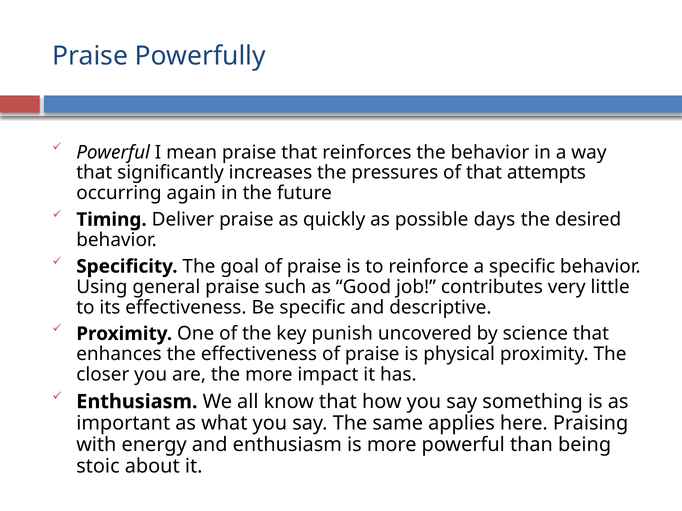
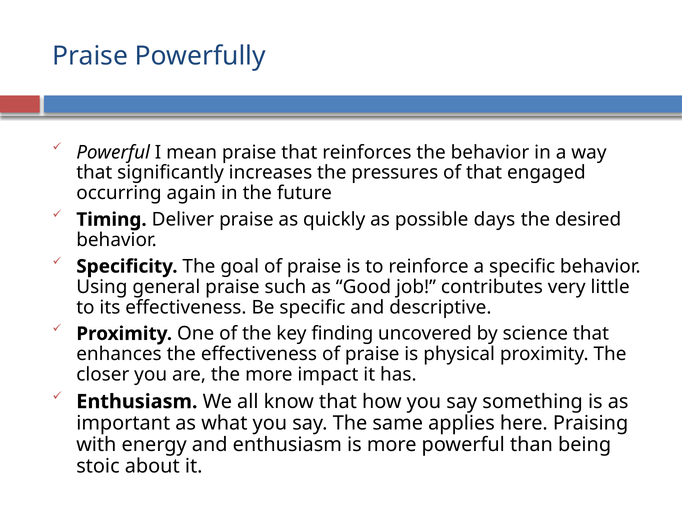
attempts: attempts -> engaged
punish: punish -> finding
